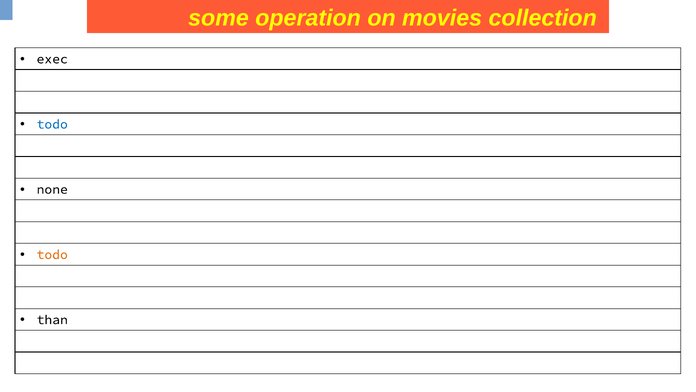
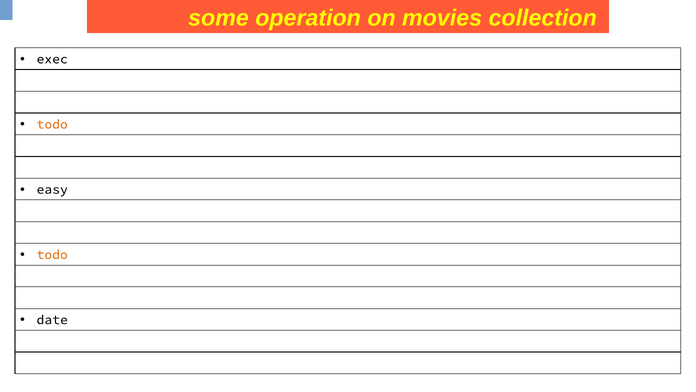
todo at (52, 124) colour: blue -> orange
none: none -> easy
than: than -> date
